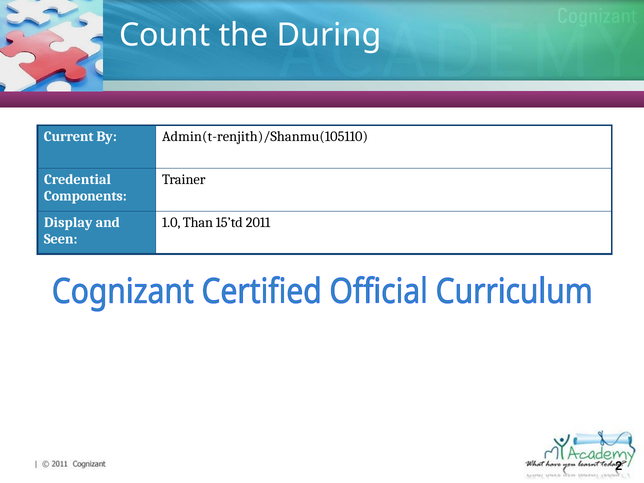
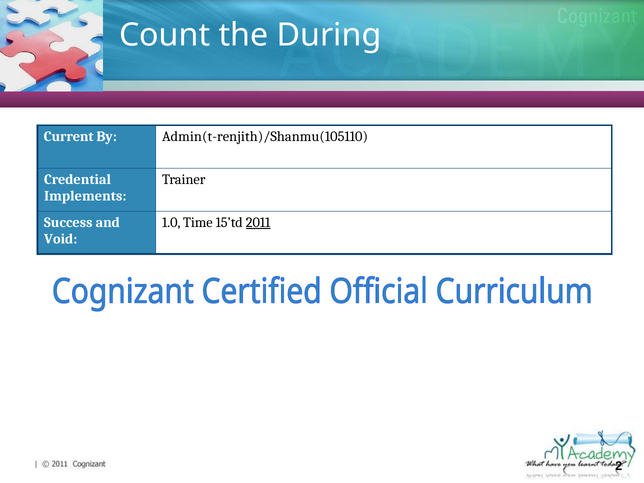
Components: Components -> Implements
Display: Display -> Success
Than: Than -> Time
2011 underline: none -> present
Seen: Seen -> Void
